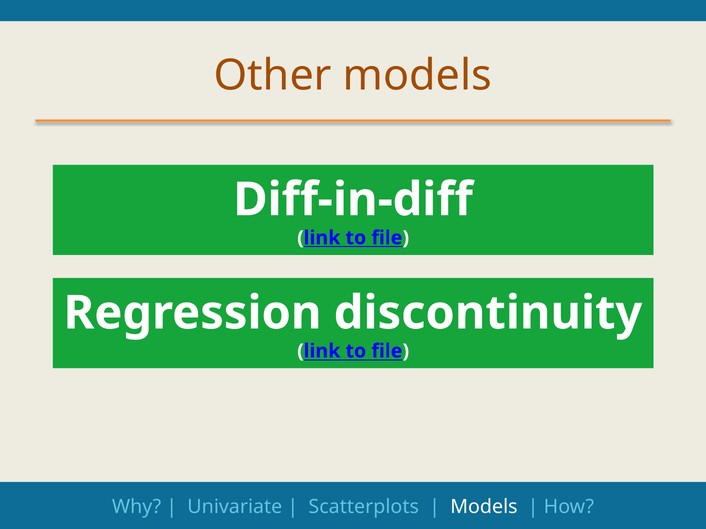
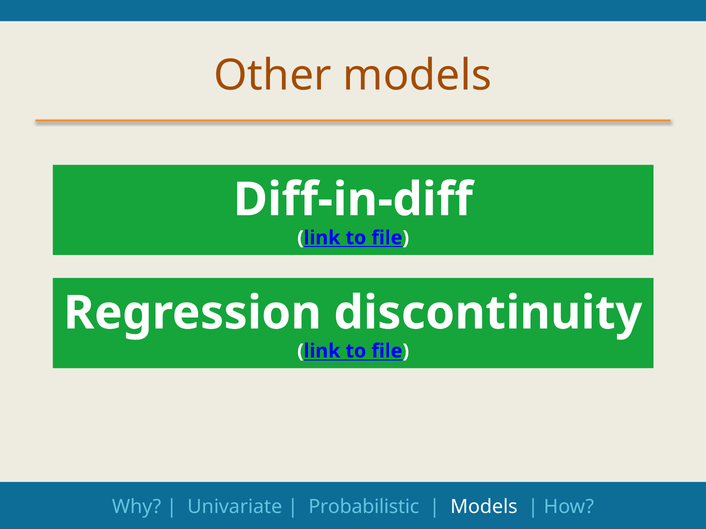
Scatterplots: Scatterplots -> Probabilistic
